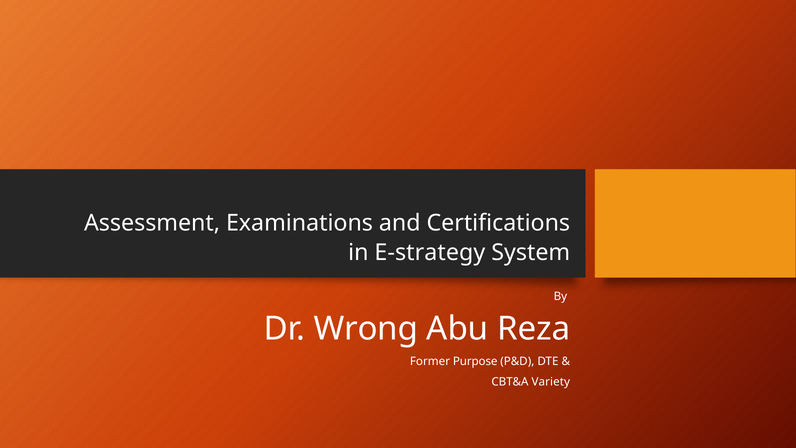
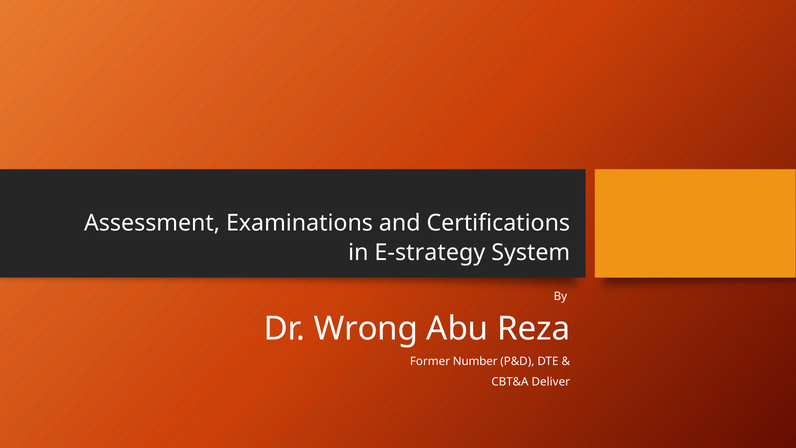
Purpose: Purpose -> Number
Variety: Variety -> Deliver
